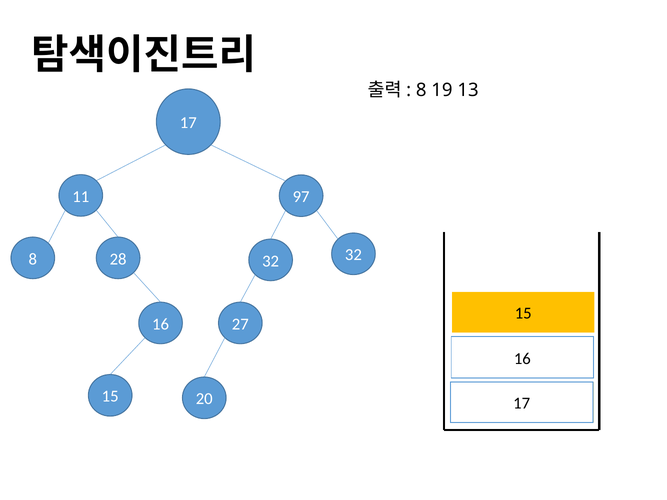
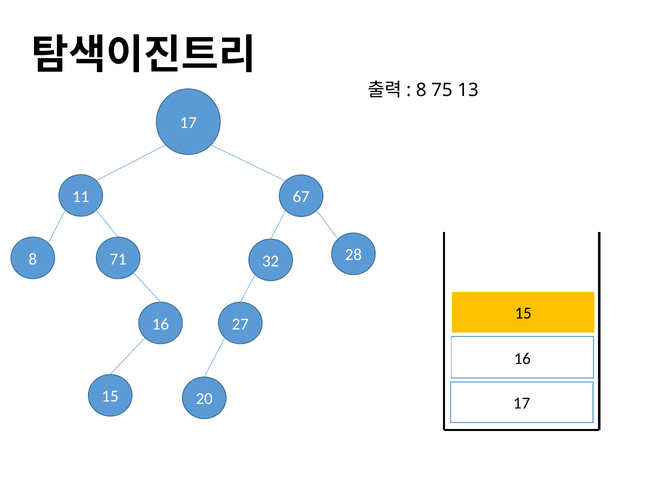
19: 19 -> 75
97: 97 -> 67
28: 28 -> 71
32 32: 32 -> 28
